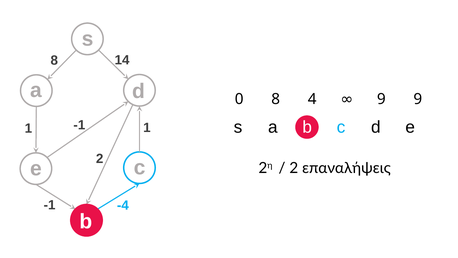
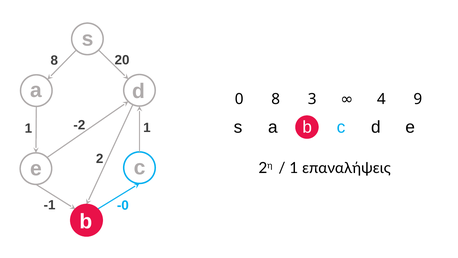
14: 14 -> 20
4: 4 -> 3
9 at (381, 99): 9 -> 4
-1 at (79, 125): -1 -> -2
2 at (294, 168): 2 -> 1
-4: -4 -> -0
